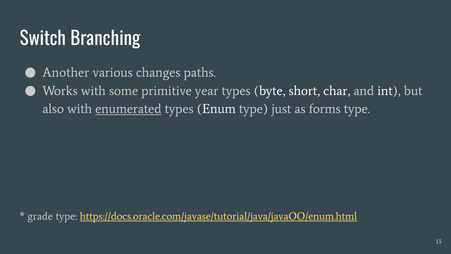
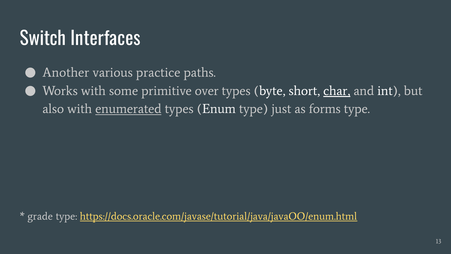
Branching: Branching -> Interfaces
changes: changes -> practice
year: year -> over
char underline: none -> present
